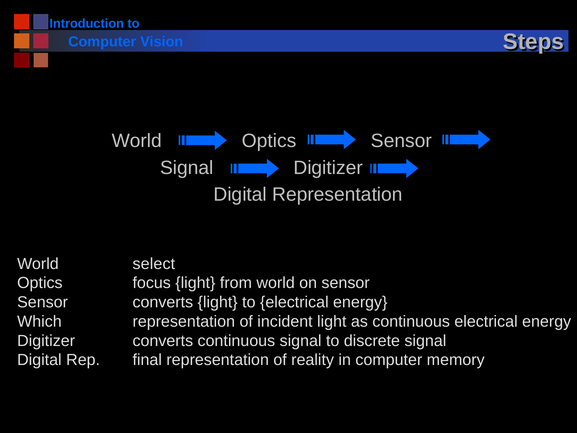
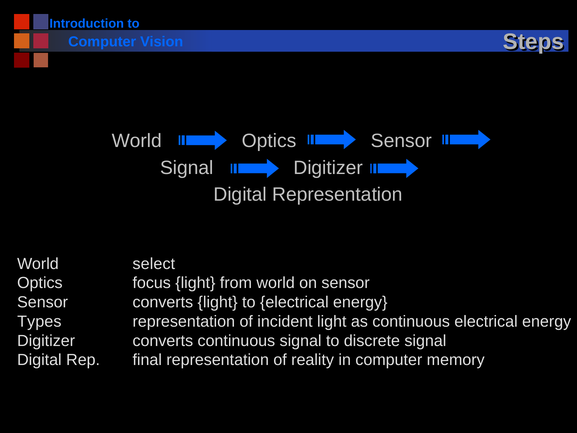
Which: Which -> Types
